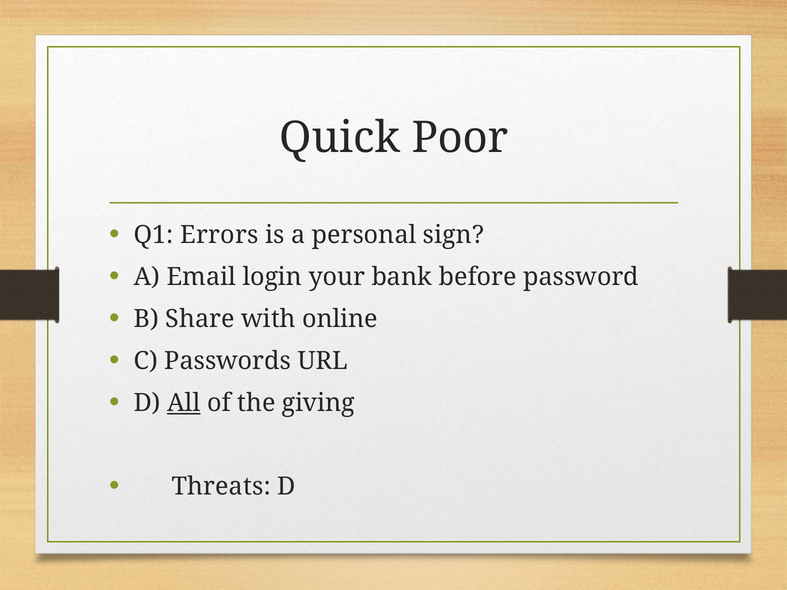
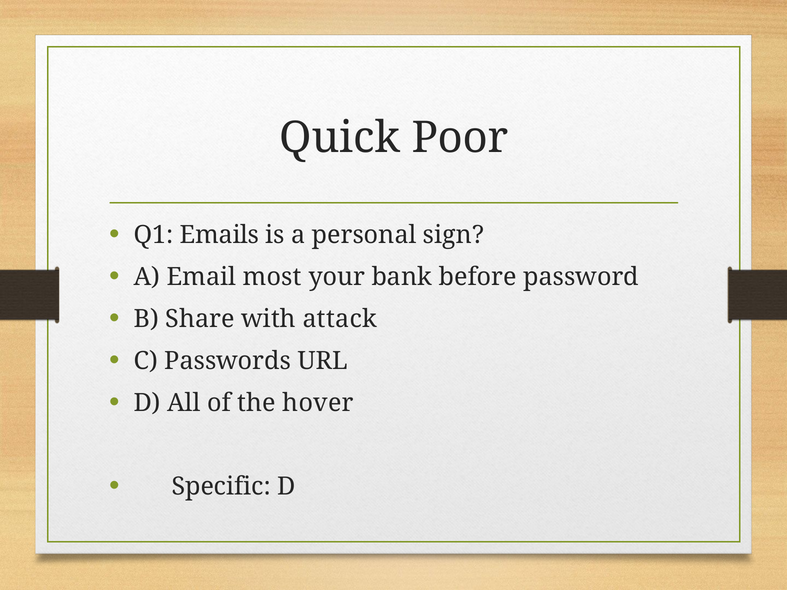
Errors: Errors -> Emails
login: login -> most
online: online -> attack
All underline: present -> none
giving: giving -> hover
Threats: Threats -> Specific
